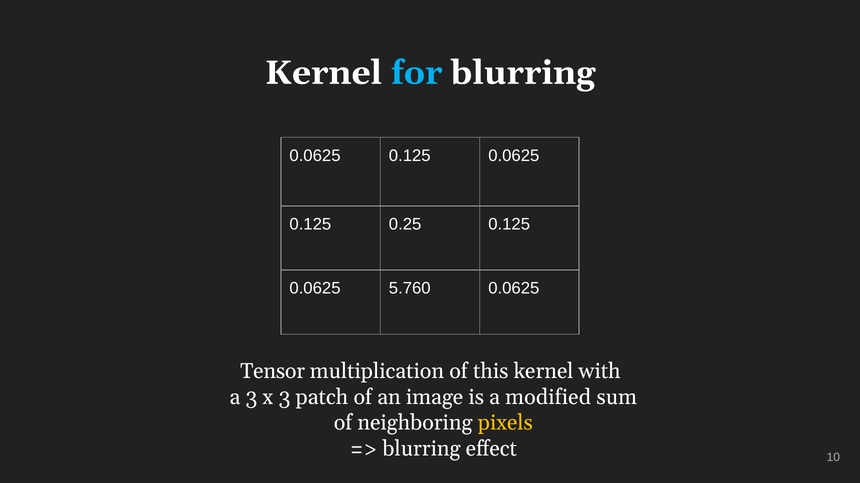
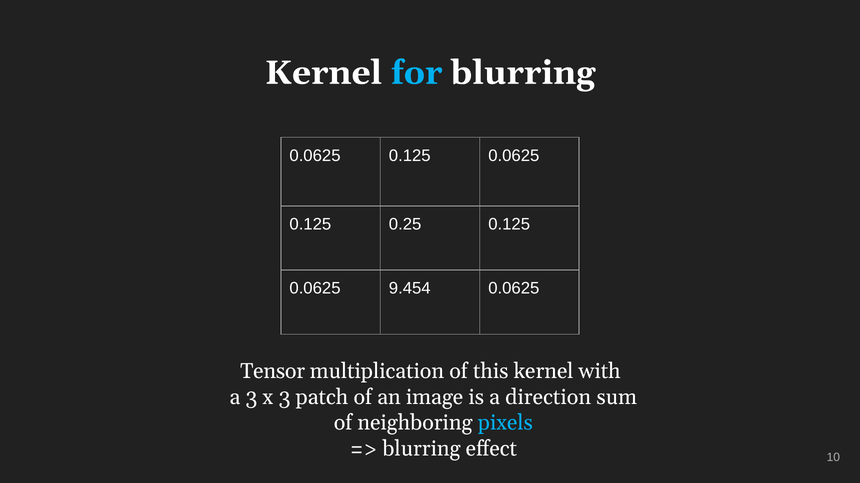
5.760: 5.760 -> 9.454
modified: modified -> direction
pixels colour: yellow -> light blue
